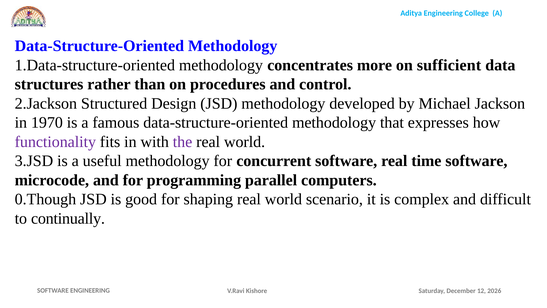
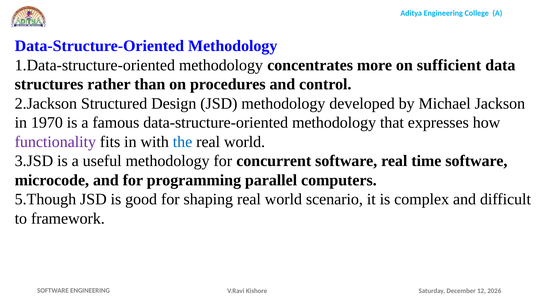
the colour: purple -> blue
0.Though: 0.Though -> 5.Though
continually: continually -> framework
